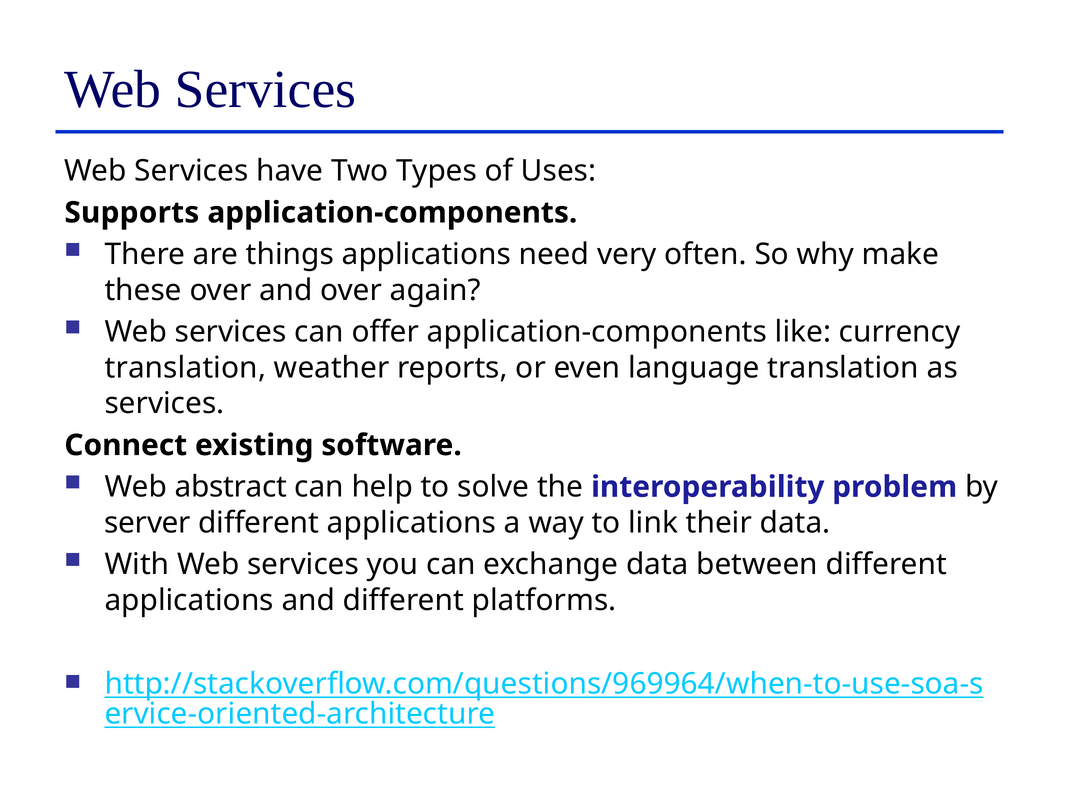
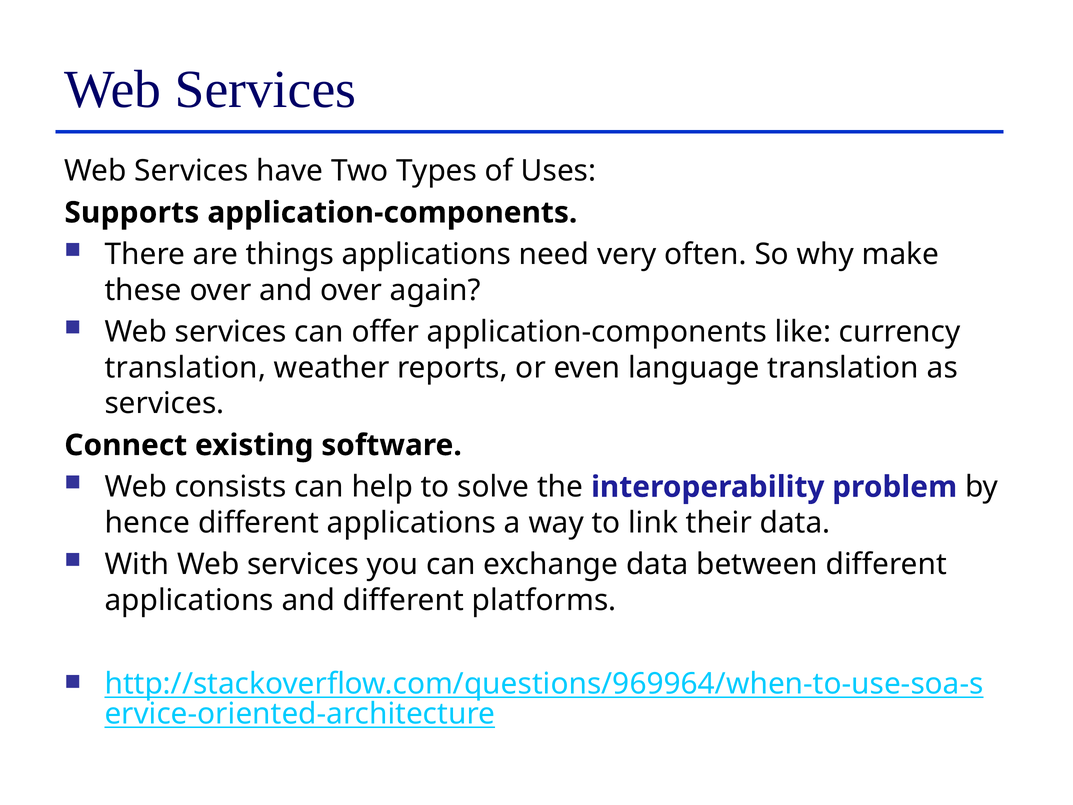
abstract: abstract -> consists
server: server -> hence
